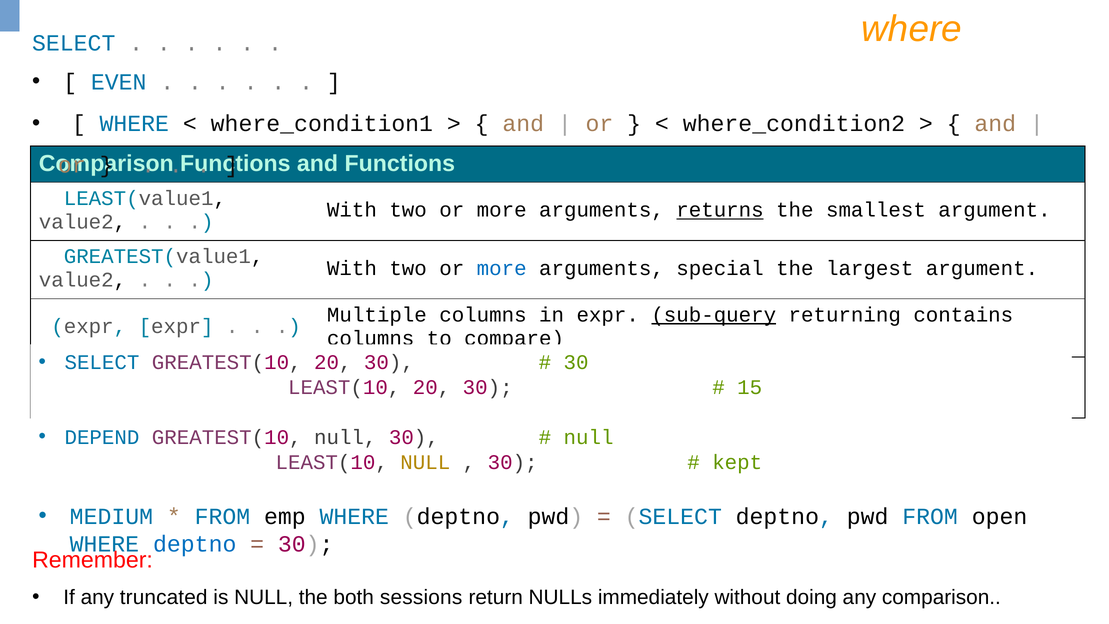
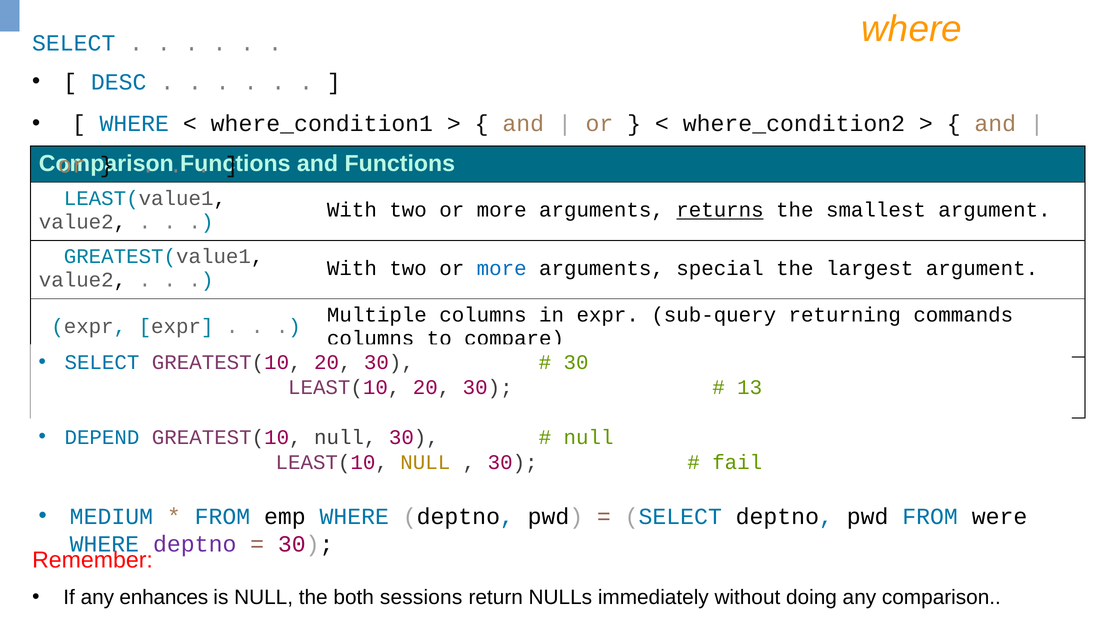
EVEN: EVEN -> DESC
sub-query underline: present -> none
contains: contains -> commands
15: 15 -> 13
kept: kept -> fail
open: open -> were
deptno at (195, 544) colour: blue -> purple
truncated: truncated -> enhances
